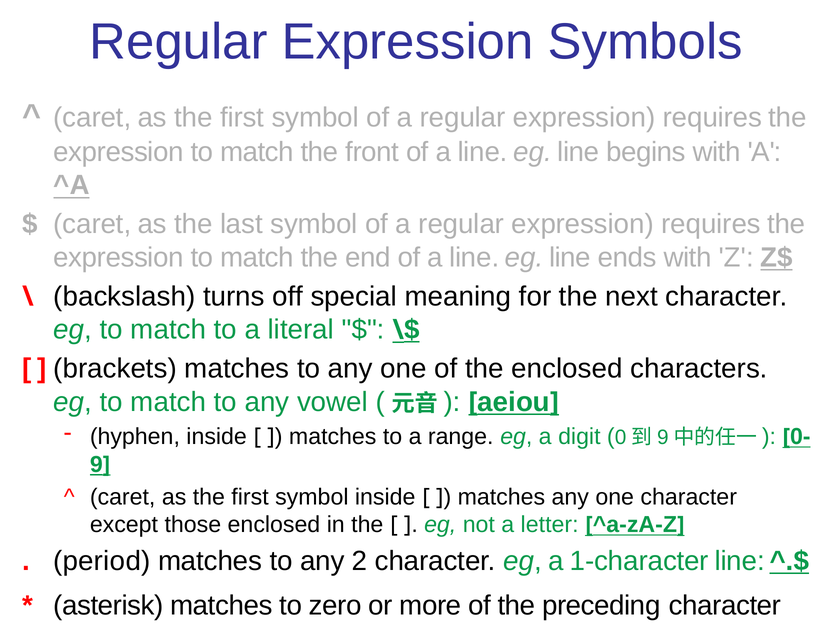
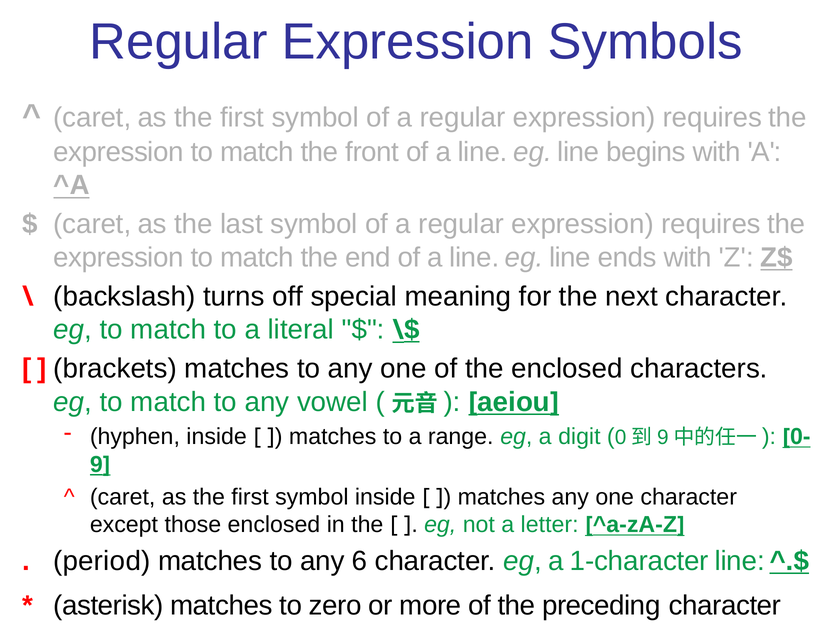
2: 2 -> 6
